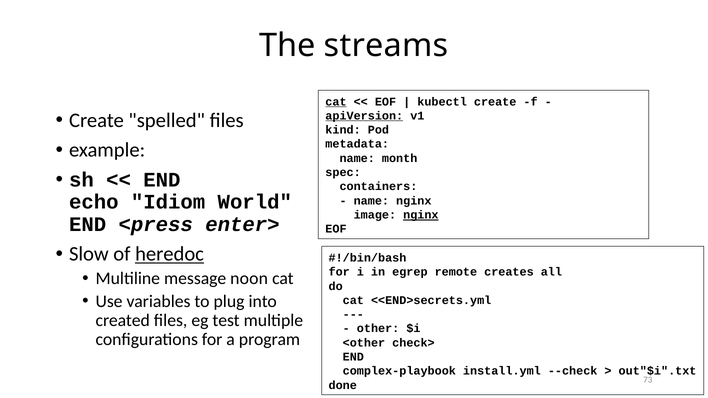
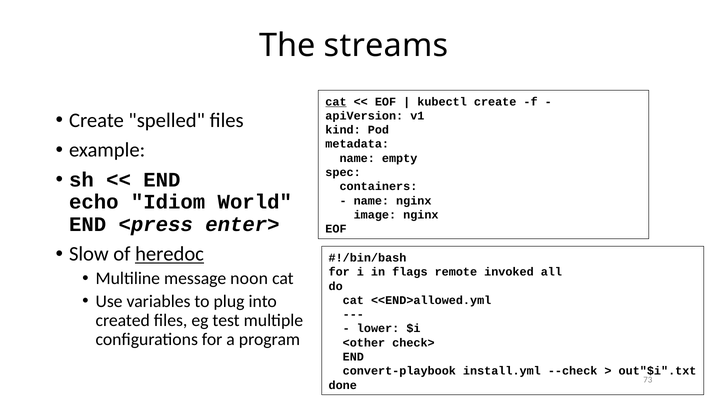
apiVersion underline: present -> none
month: month -> empty
nginx at (421, 215) underline: present -> none
egrep: egrep -> flags
creates: creates -> invoked
<<END>secrets.yml: <<END>secrets.yml -> <<END>allowed.yml
other: other -> lower
complex-playbook: complex-playbook -> convert-playbook
